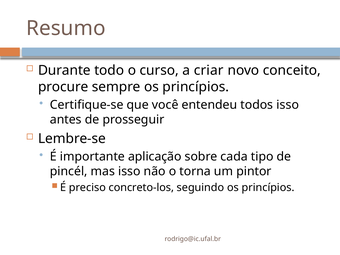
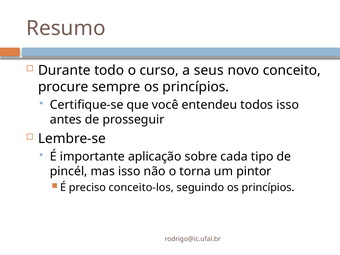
criar: criar -> seus
concreto-los: concreto-los -> conceito-los
